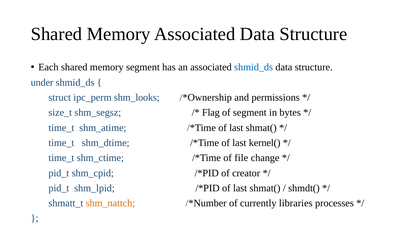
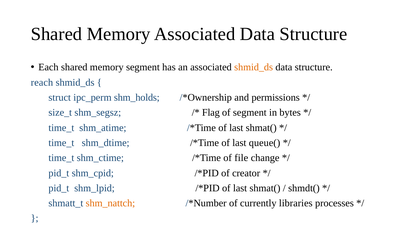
shmid_ds at (254, 67) colour: blue -> orange
under: under -> reach
shm_looks: shm_looks -> shm_holds
kernel(: kernel( -> queue(
